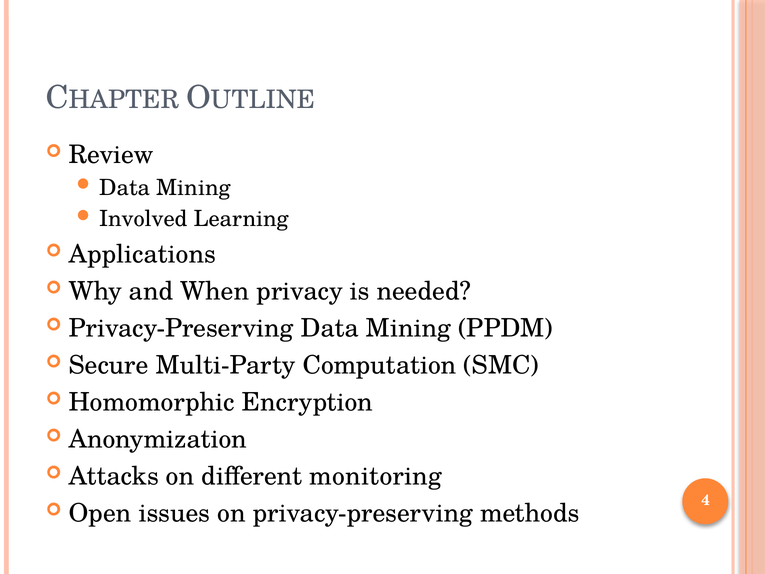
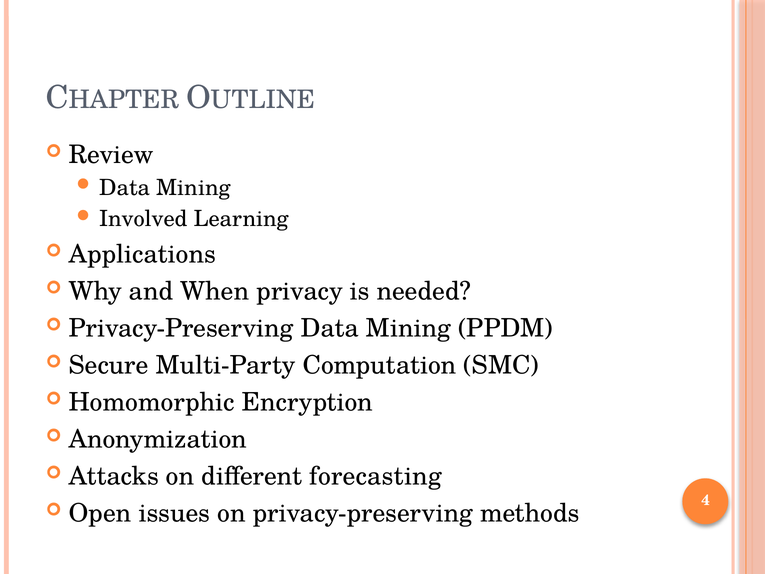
monitoring: monitoring -> forecasting
